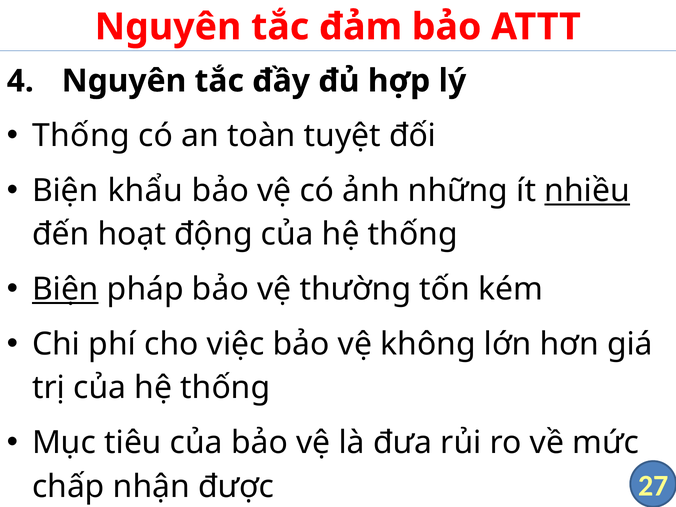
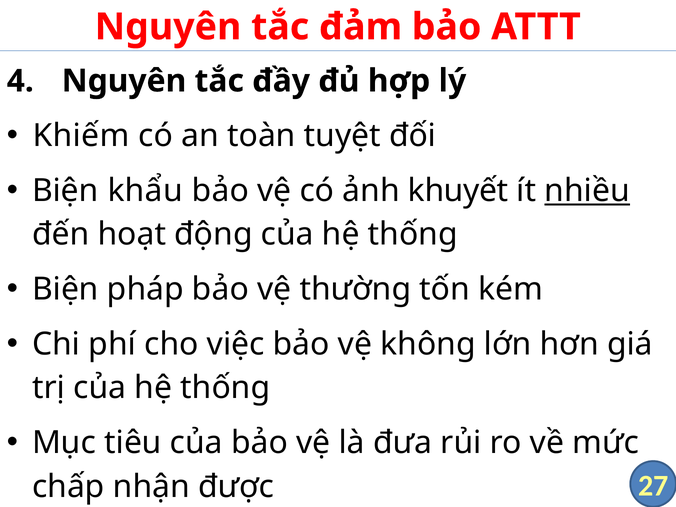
Thống at (81, 136): Thống -> Khiếm
những: những -> khuyết
Biện at (65, 289) underline: present -> none
